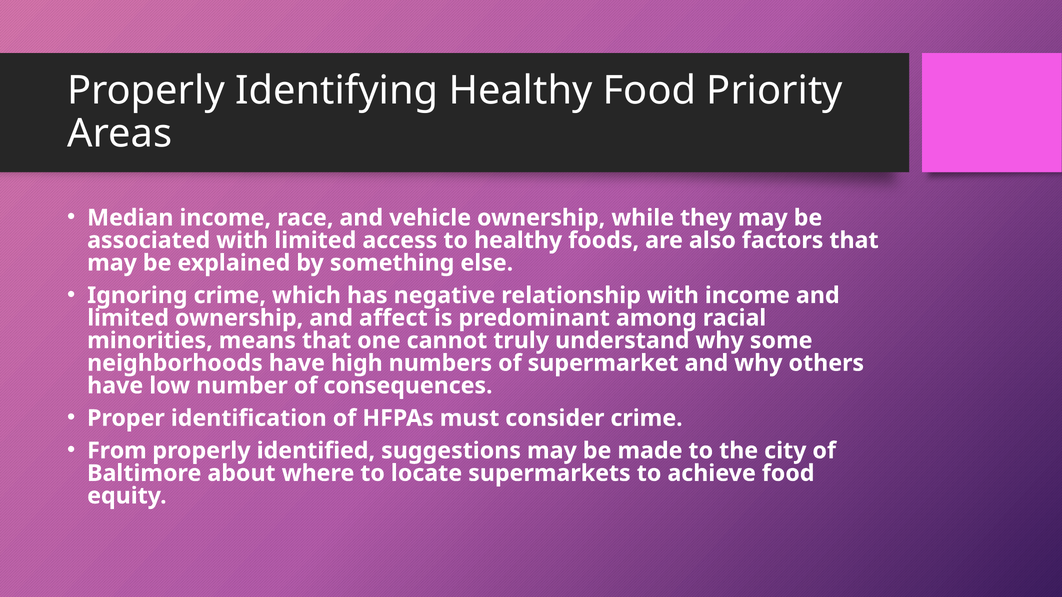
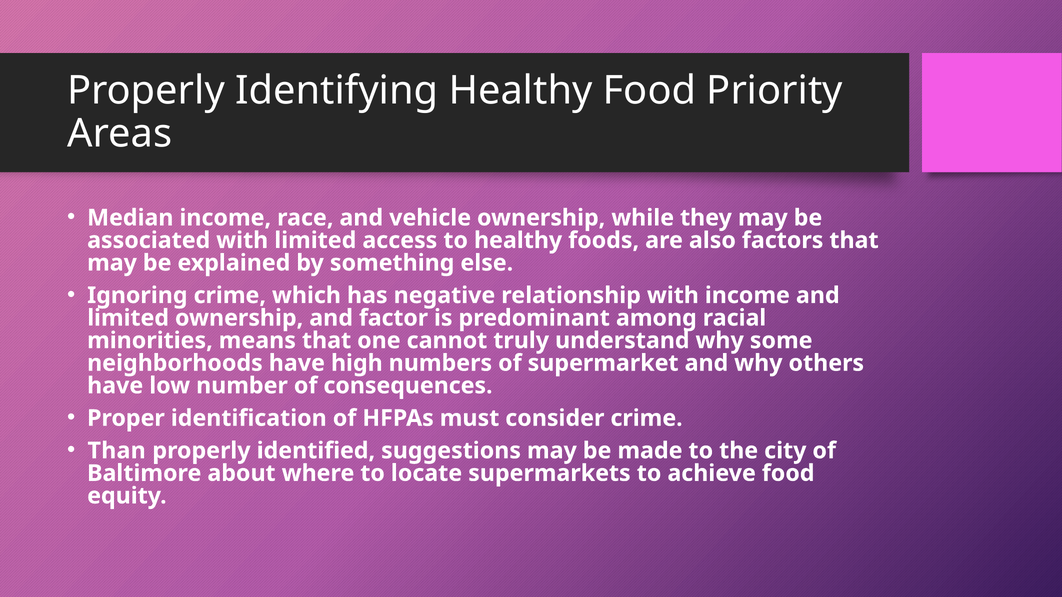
affect: affect -> factor
From: From -> Than
